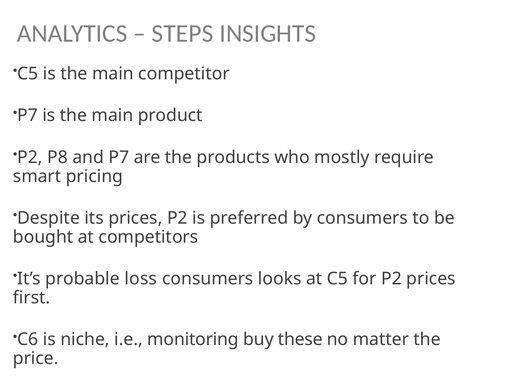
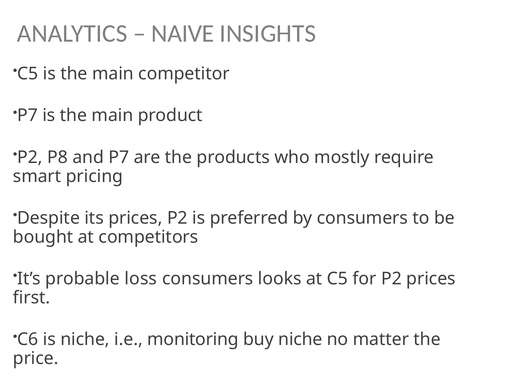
STEPS: STEPS -> NAIVE
buy these: these -> niche
